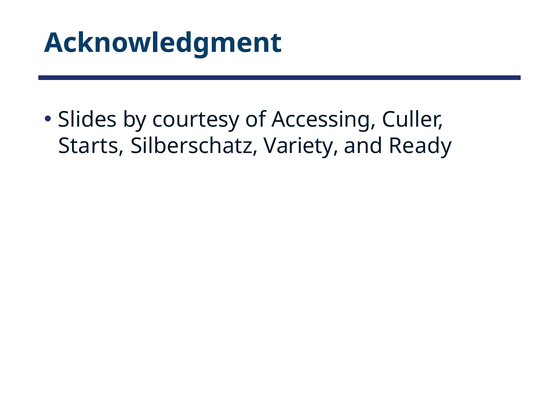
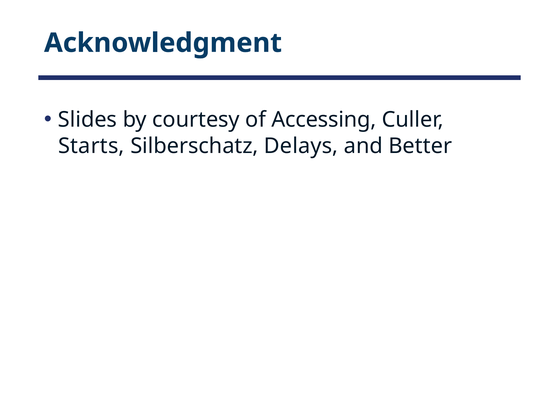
Variety: Variety -> Delays
Ready: Ready -> Better
